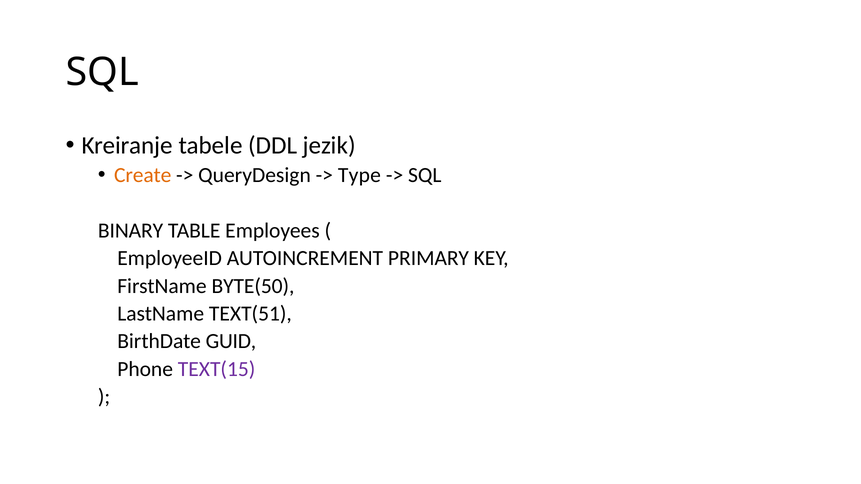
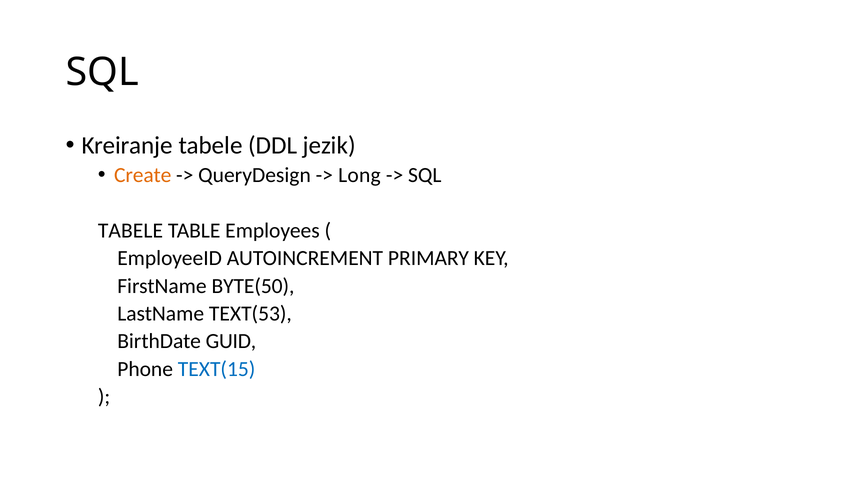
Type: Type -> Long
BINARY at (131, 231): BINARY -> TABELE
TEXT(51: TEXT(51 -> TEXT(53
TEXT(15 colour: purple -> blue
